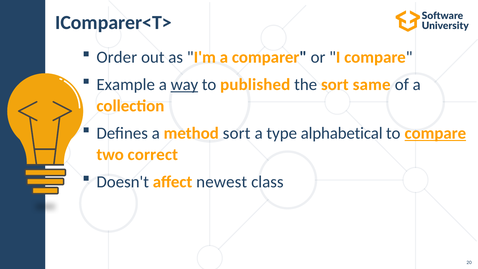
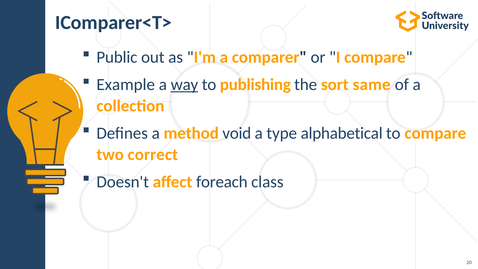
Order: Order -> Public
published: published -> publishing
method sort: sort -> void
compare at (435, 133) underline: present -> none
newest: newest -> foreach
